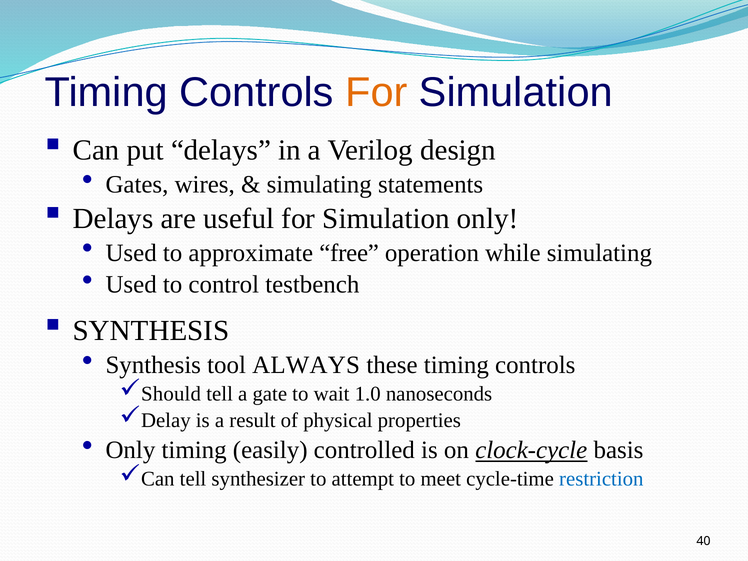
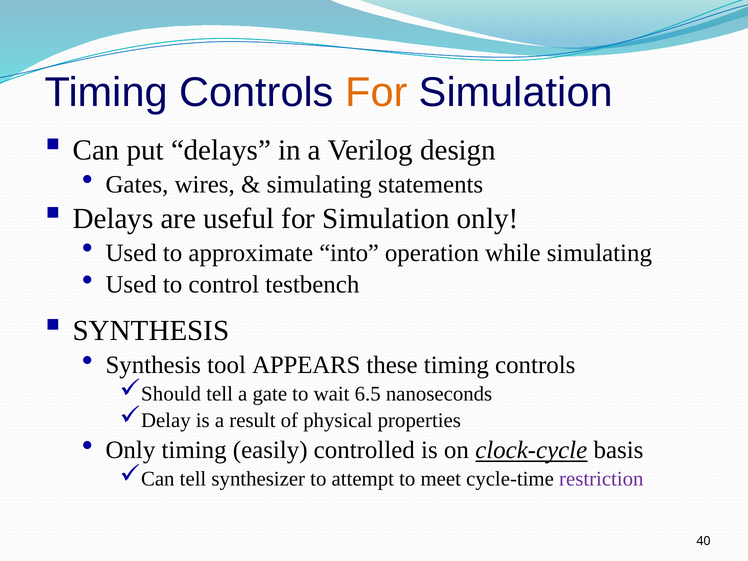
free: free -> into
ALWAYS: ALWAYS -> APPEARS
1.0: 1.0 -> 6.5
restriction colour: blue -> purple
